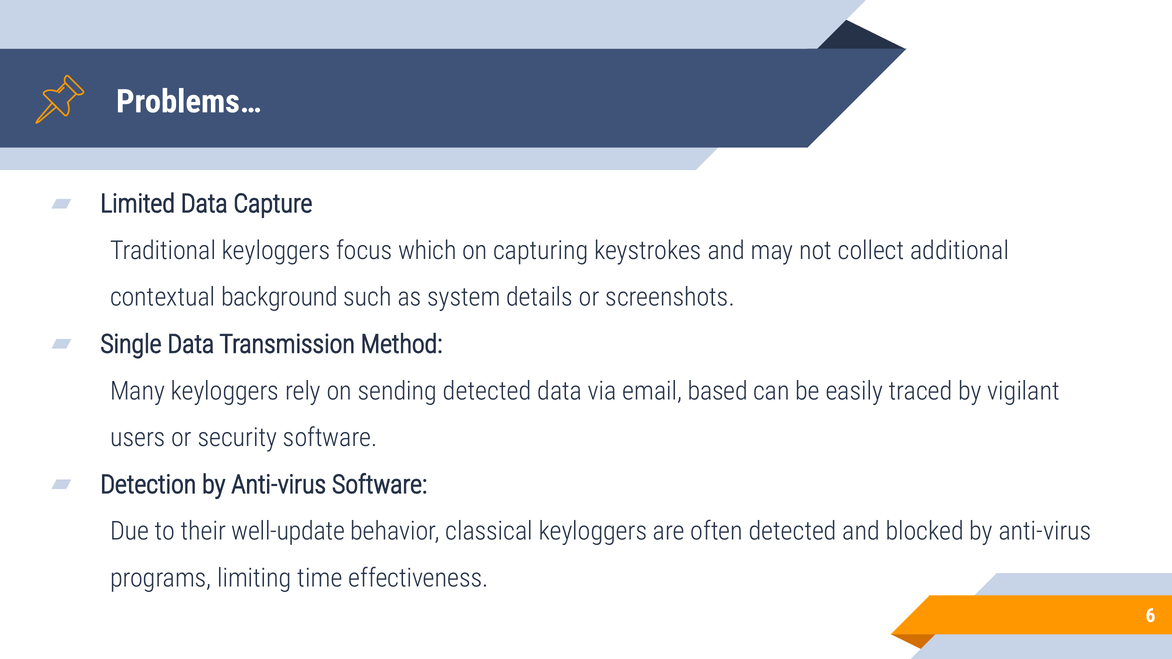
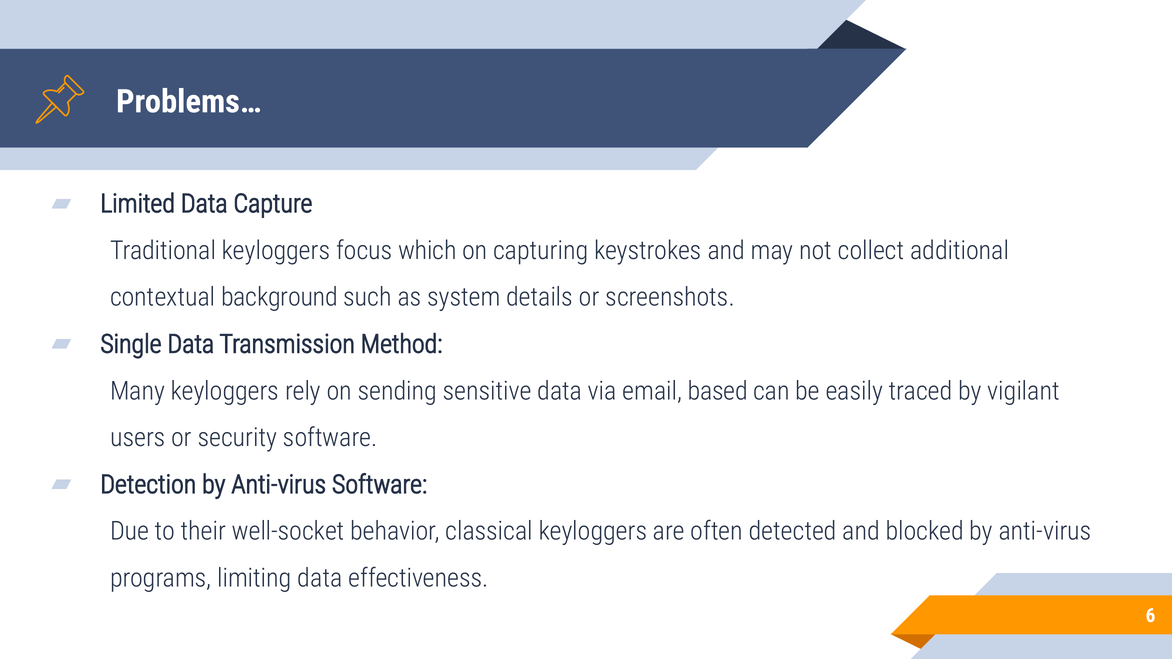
sending detected: detected -> sensitive
well-update: well-update -> well-socket
limiting time: time -> data
